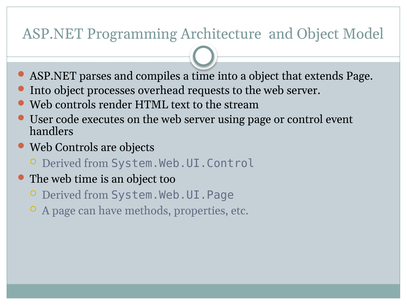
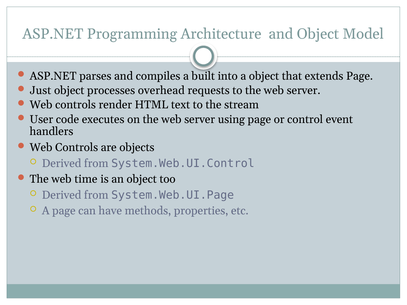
a time: time -> built
Into at (40, 91): Into -> Just
